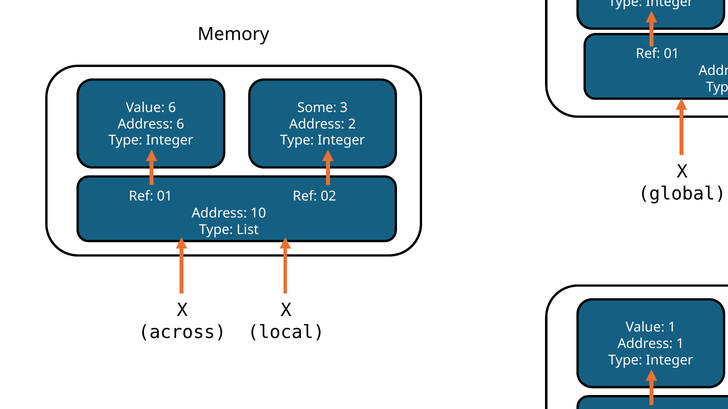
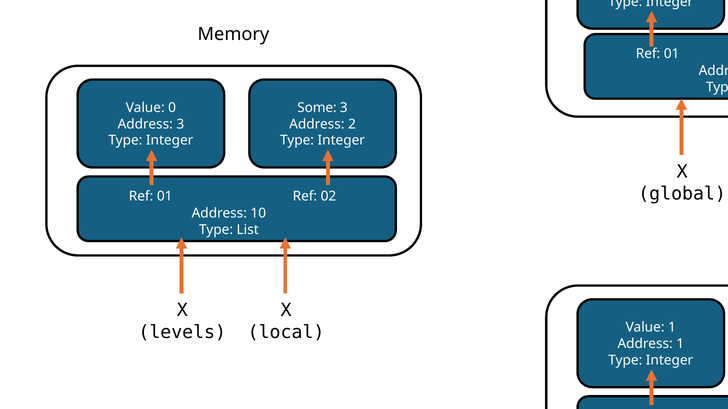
Value 6: 6 -> 0
Address 6: 6 -> 3
across: across -> levels
